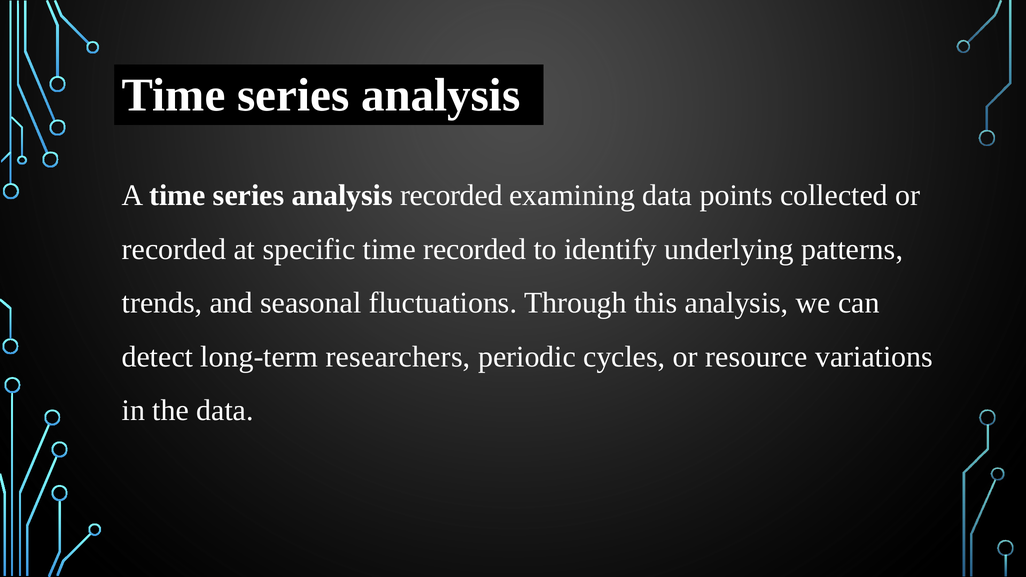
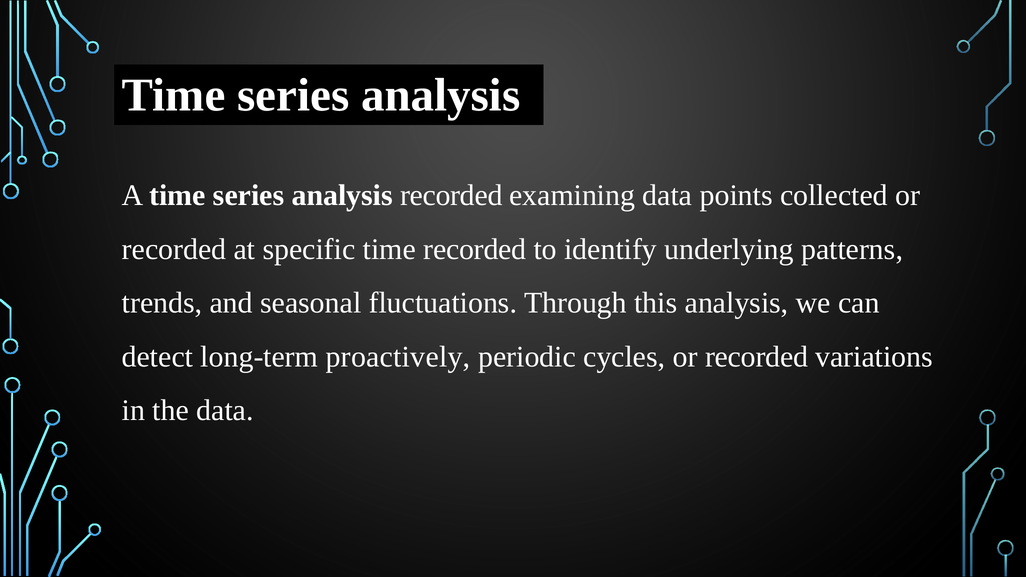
researchers: researchers -> proactively
cycles or resource: resource -> recorded
